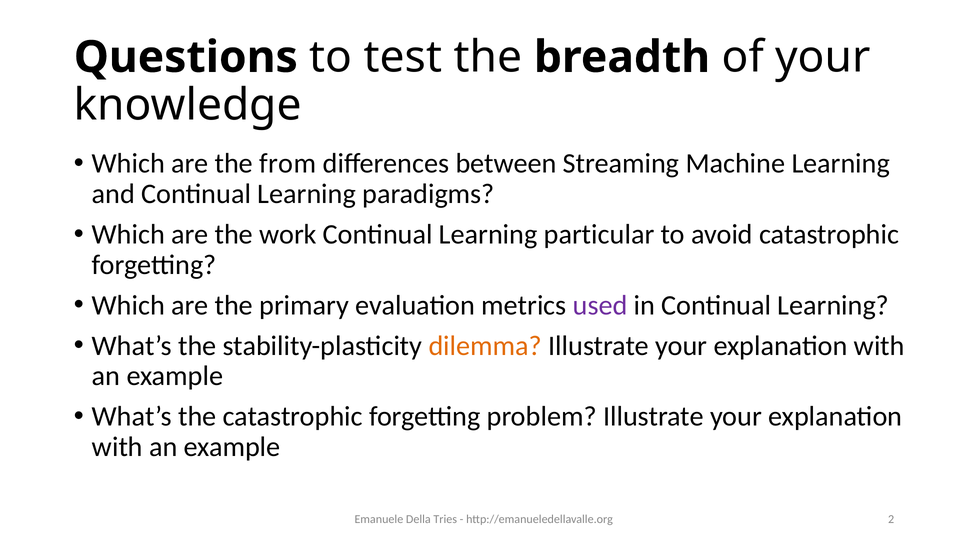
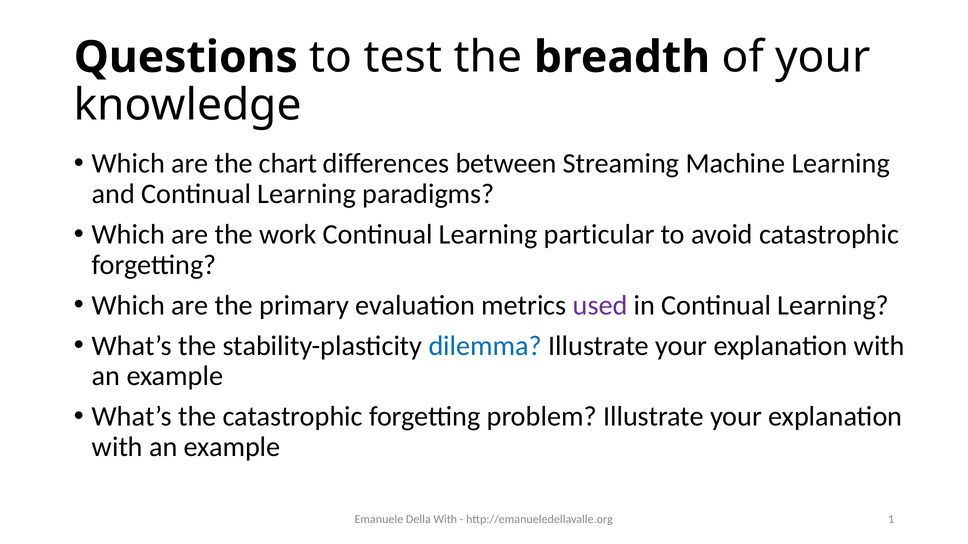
from: from -> chart
dilemma colour: orange -> blue
Della Tries: Tries -> With
2: 2 -> 1
